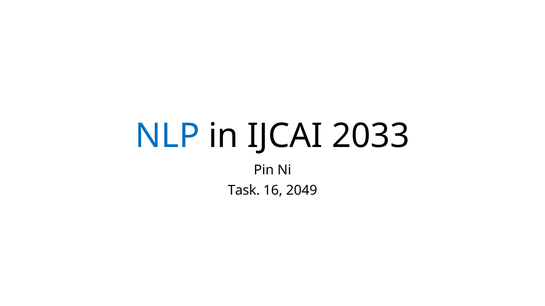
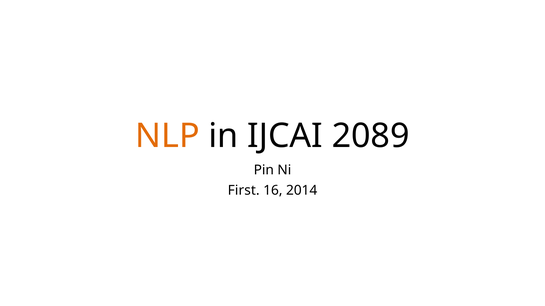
NLP colour: blue -> orange
2033: 2033 -> 2089
Task: Task -> First
2049: 2049 -> 2014
